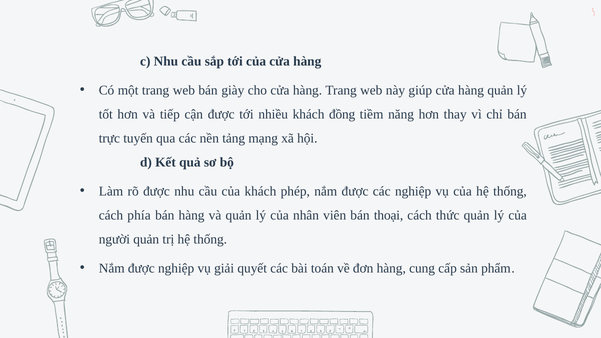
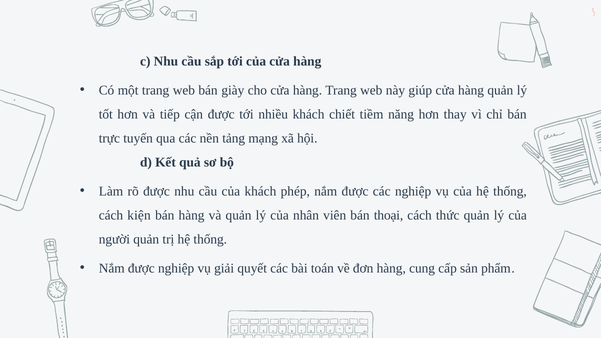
đồng: đồng -> chiết
phía: phía -> kiện
